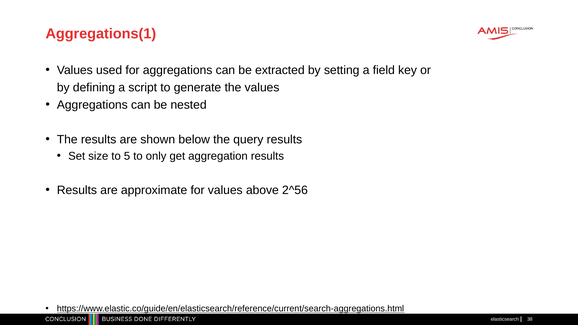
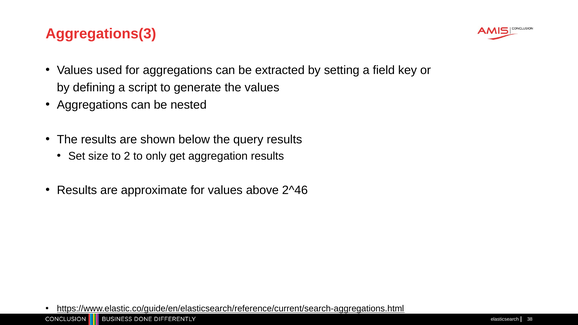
Aggregations(1: Aggregations(1 -> Aggregations(3
5: 5 -> 2
2^56: 2^56 -> 2^46
